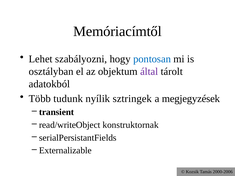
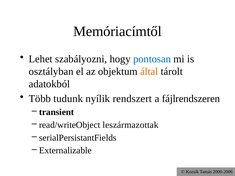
által colour: purple -> orange
sztringek: sztringek -> rendszert
megjegyzések: megjegyzések -> fájlrendszeren
konstruktornak: konstruktornak -> leszármazottak
